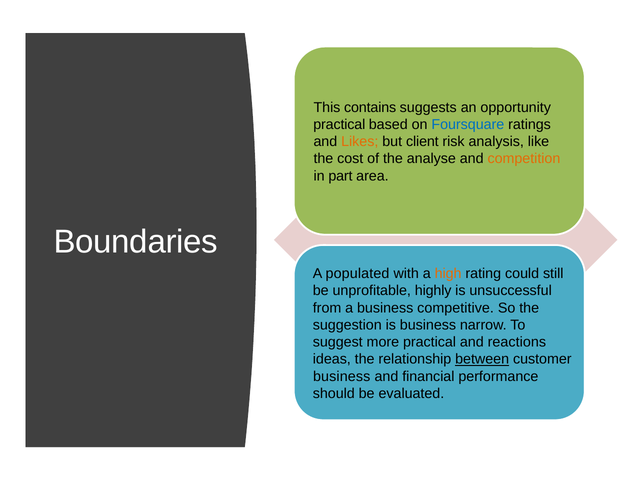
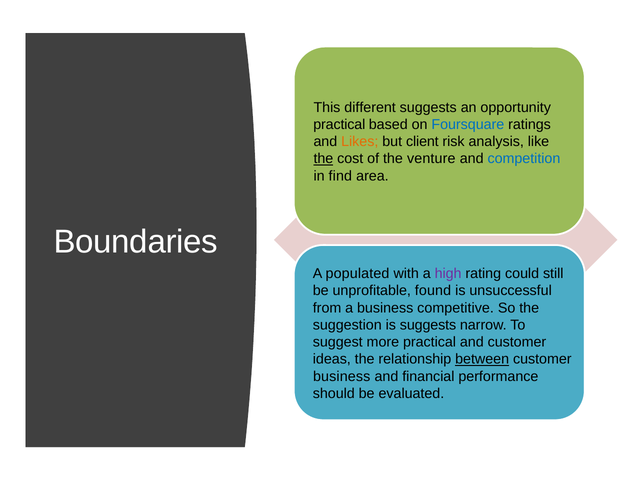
contains: contains -> different
the at (323, 159) underline: none -> present
analyse: analyse -> venture
competition colour: orange -> blue
part: part -> find
high colour: orange -> purple
highly: highly -> found
is business: business -> suggests
and reactions: reactions -> customer
